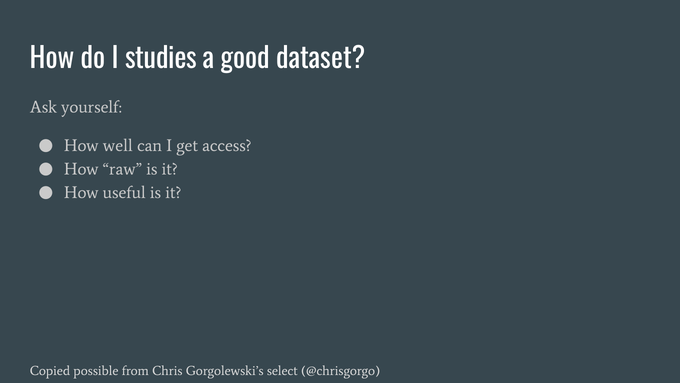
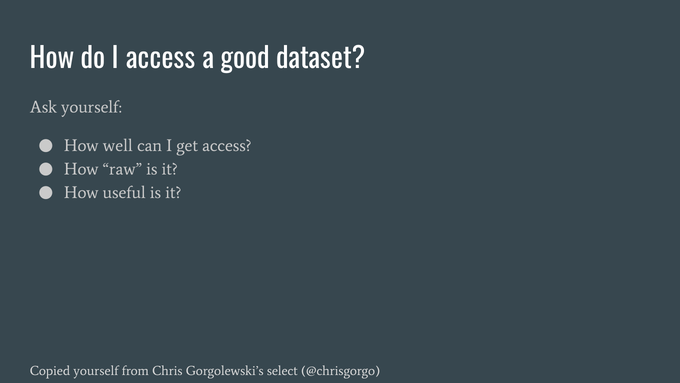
I studies: studies -> access
Copied possible: possible -> yourself
